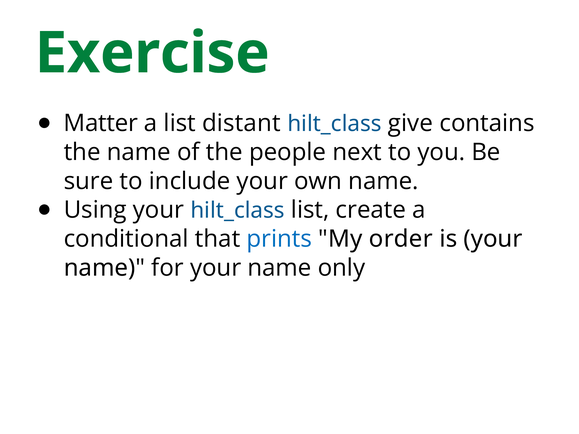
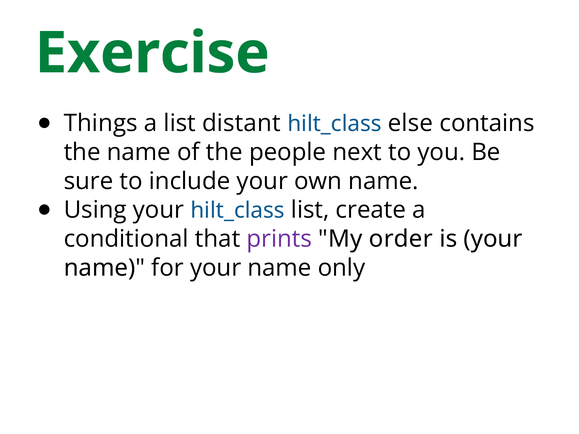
Matter: Matter -> Things
give: give -> else
prints colour: blue -> purple
